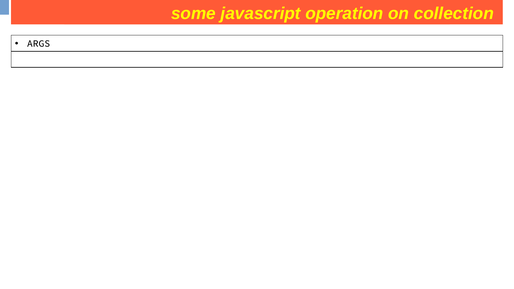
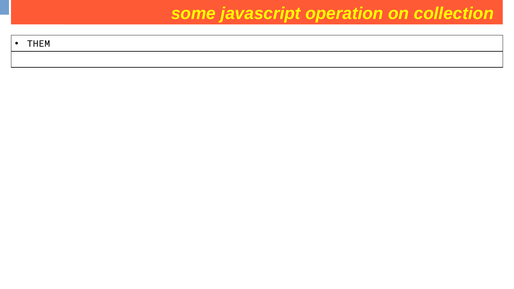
ARGS: ARGS -> THEM
